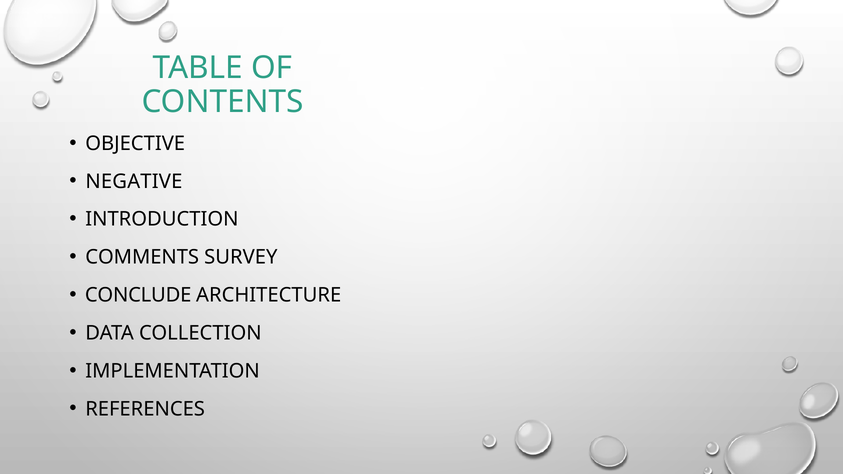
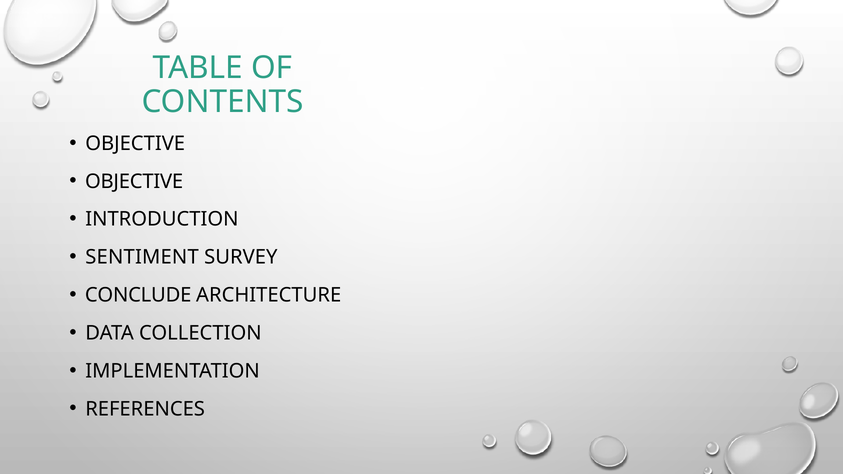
NEGATIVE at (134, 181): NEGATIVE -> OBJECTIVE
COMMENTS: COMMENTS -> SENTIMENT
